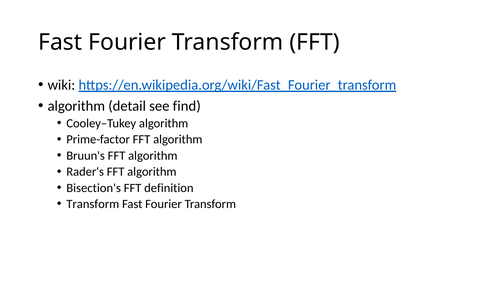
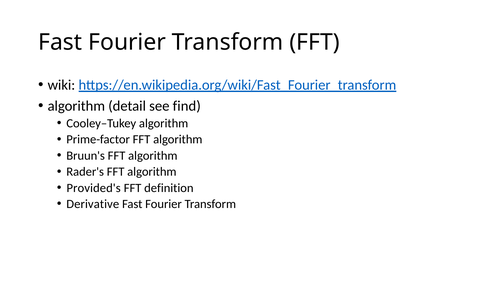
Bisection's: Bisection's -> Provided's
Transform at (93, 204): Transform -> Derivative
